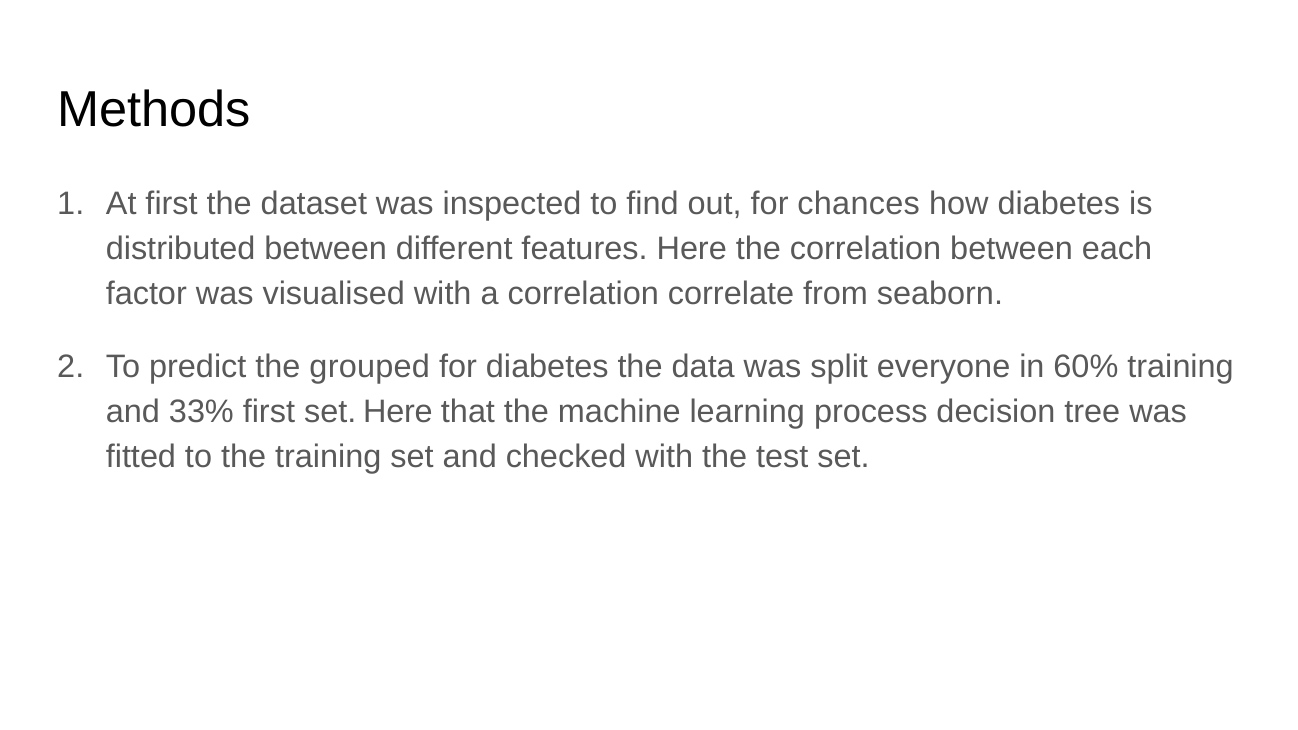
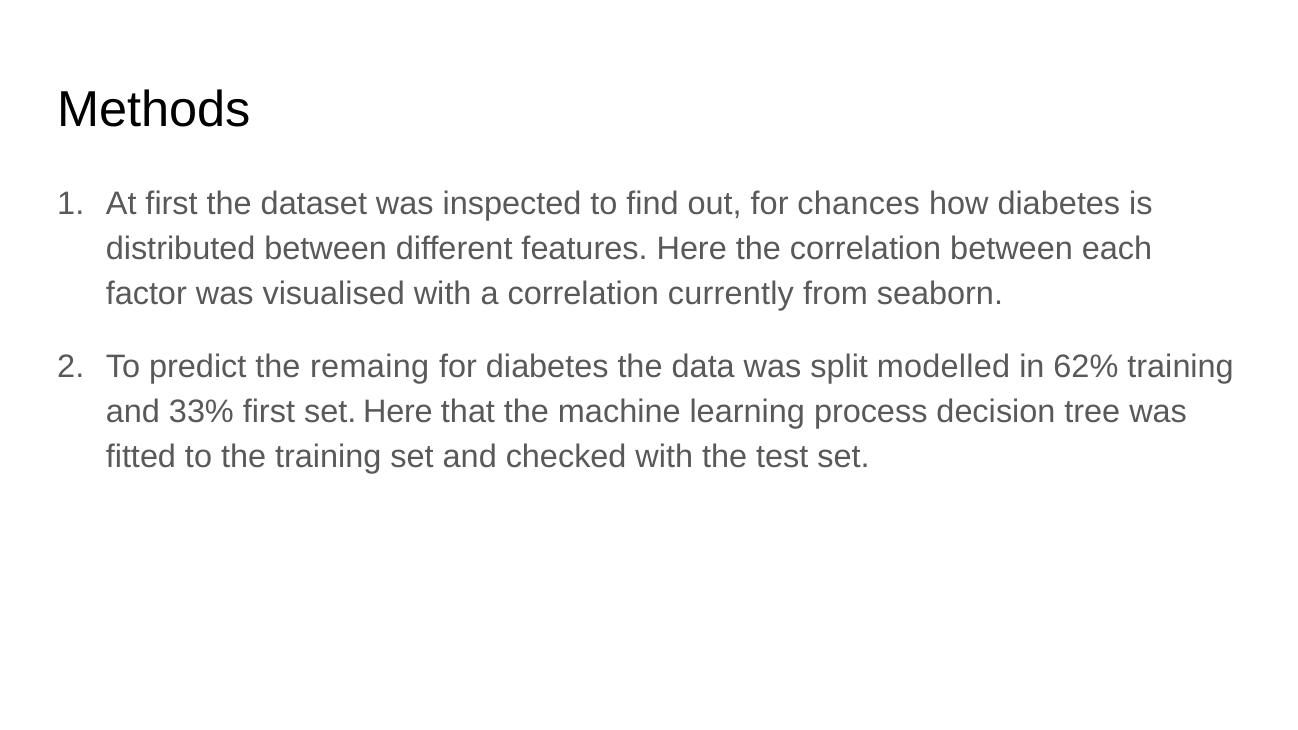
correlate: correlate -> currently
grouped: grouped -> remaing
everyone: everyone -> modelled
60%: 60% -> 62%
